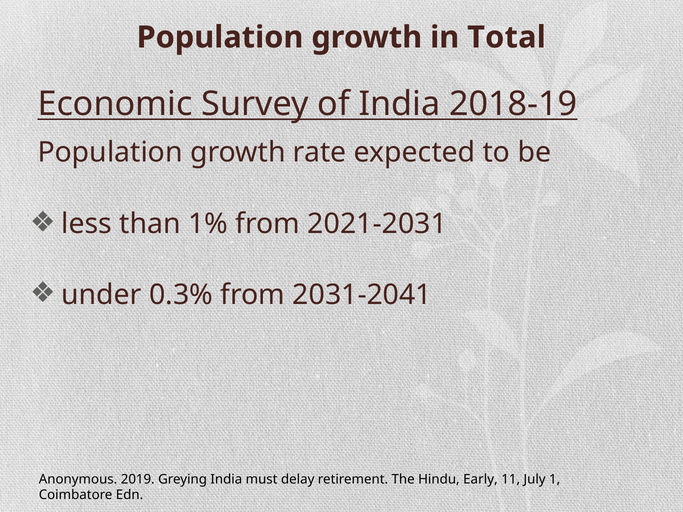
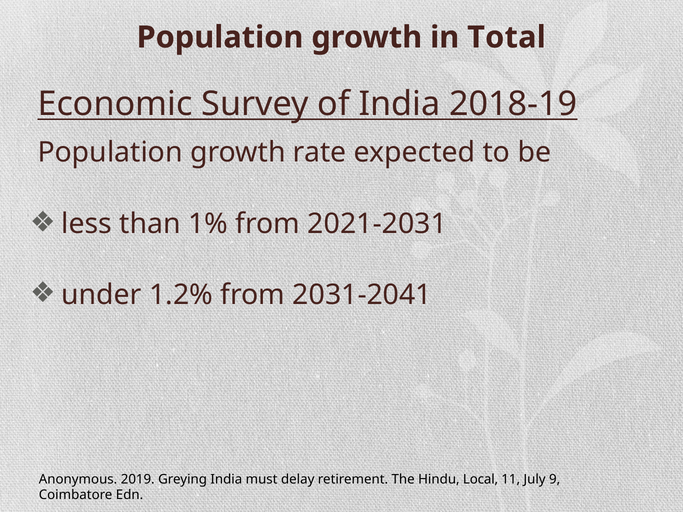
0.3%: 0.3% -> 1.2%
Early: Early -> Local
1: 1 -> 9
